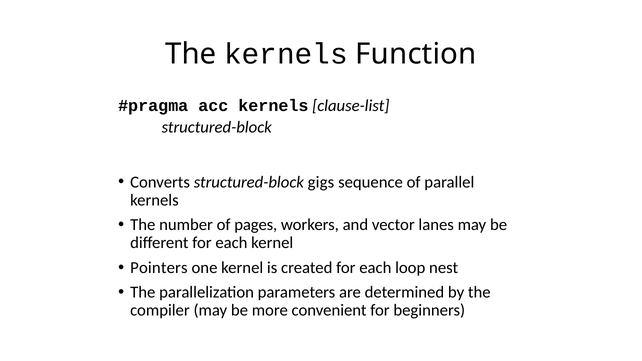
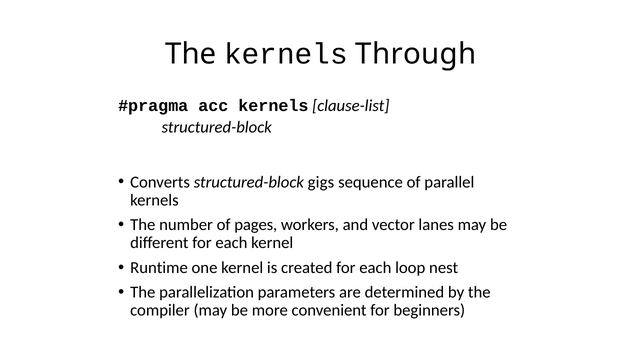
Function: Function -> Through
Pointers: Pointers -> Runtime
